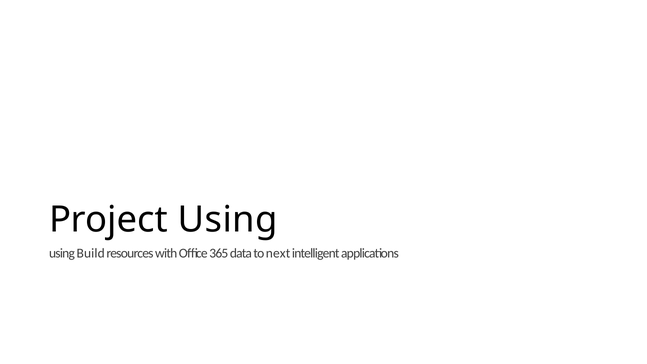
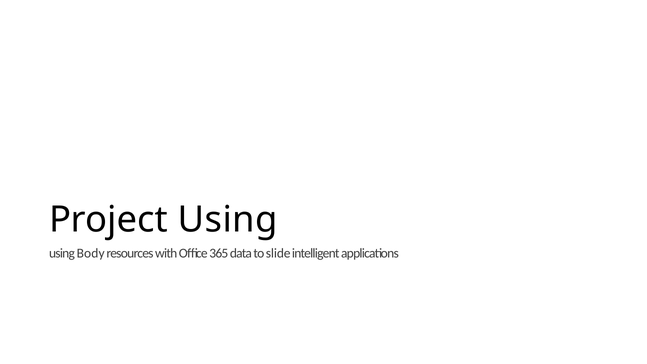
Build: Build -> Body
next: next -> slide
